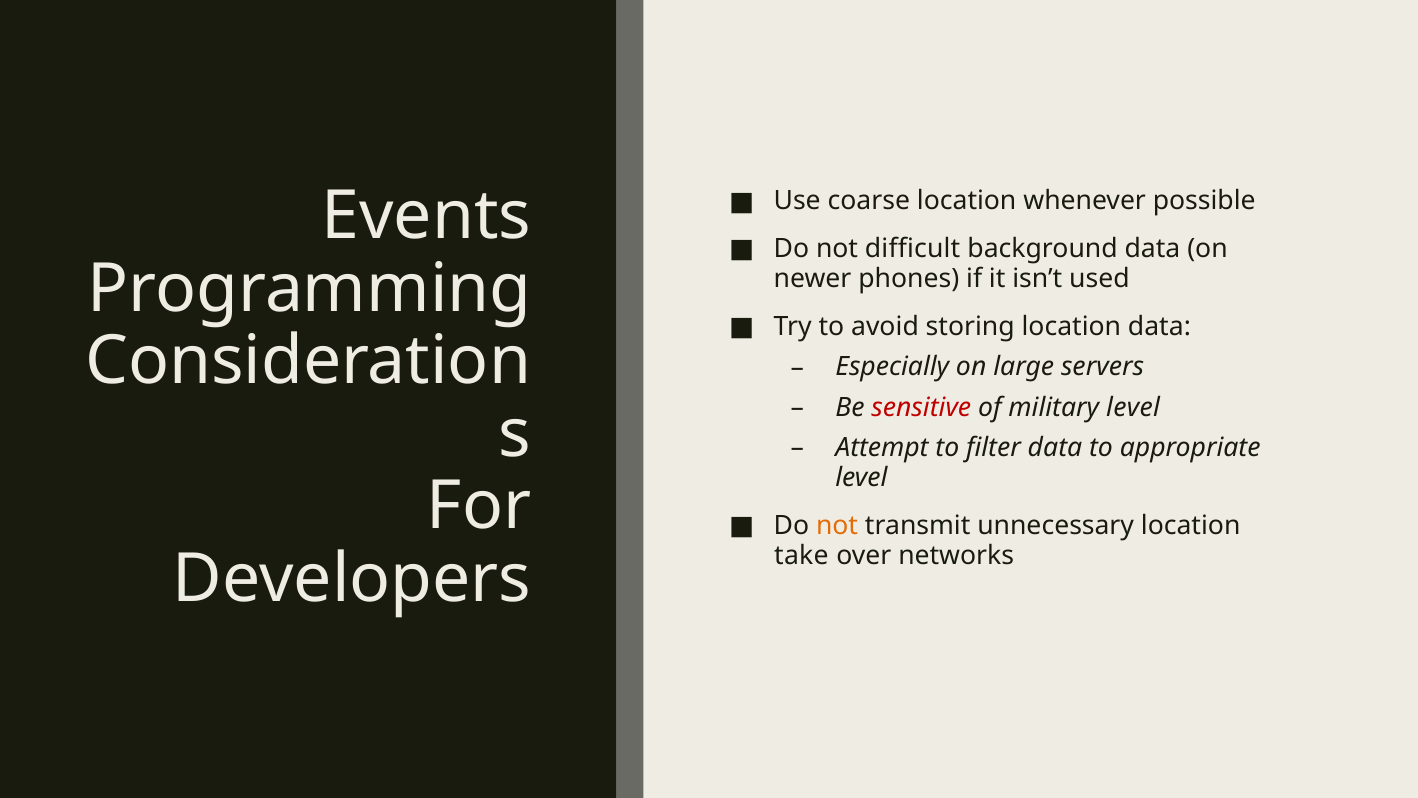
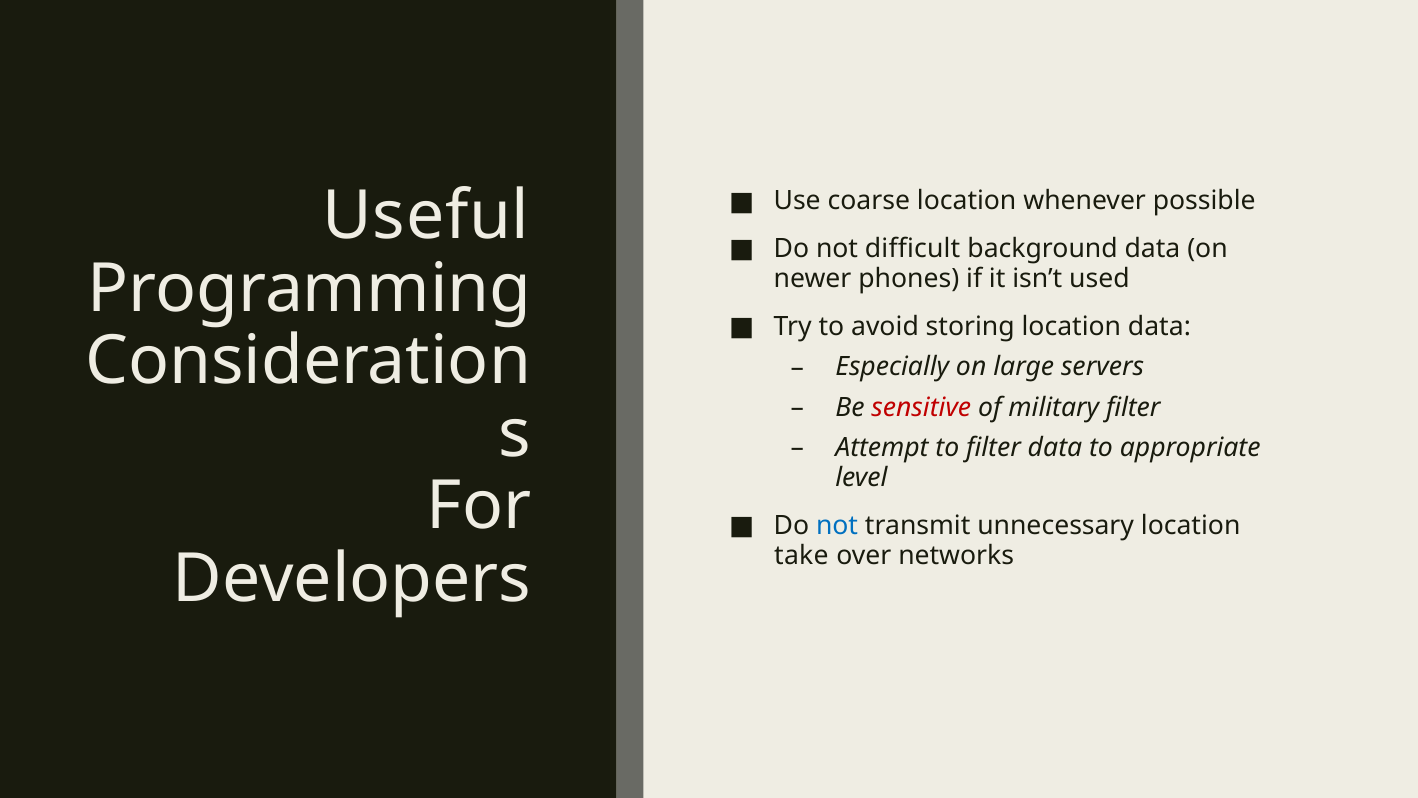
Events: Events -> Useful
military level: level -> filter
not at (837, 525) colour: orange -> blue
